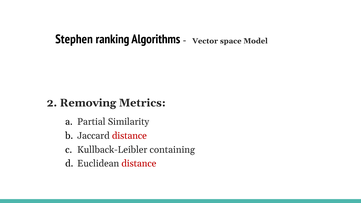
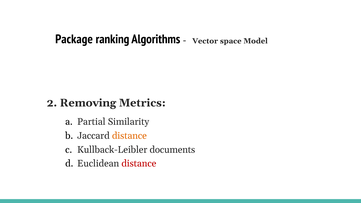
Stephen: Stephen -> Package
distance at (129, 136) colour: red -> orange
containing: containing -> documents
